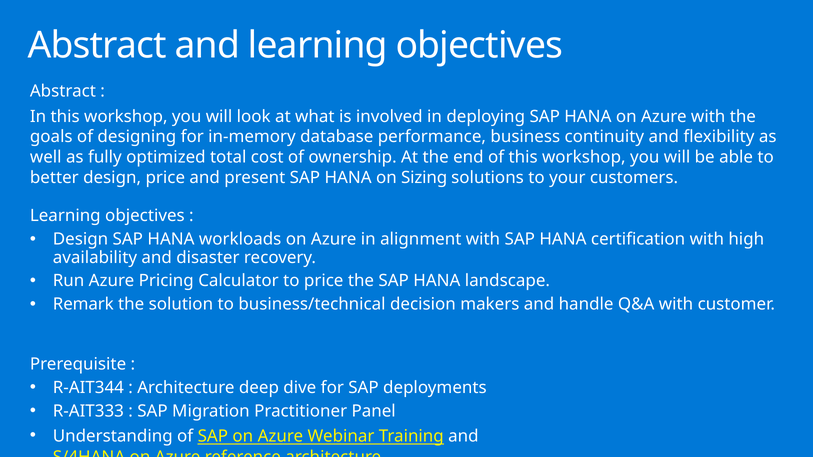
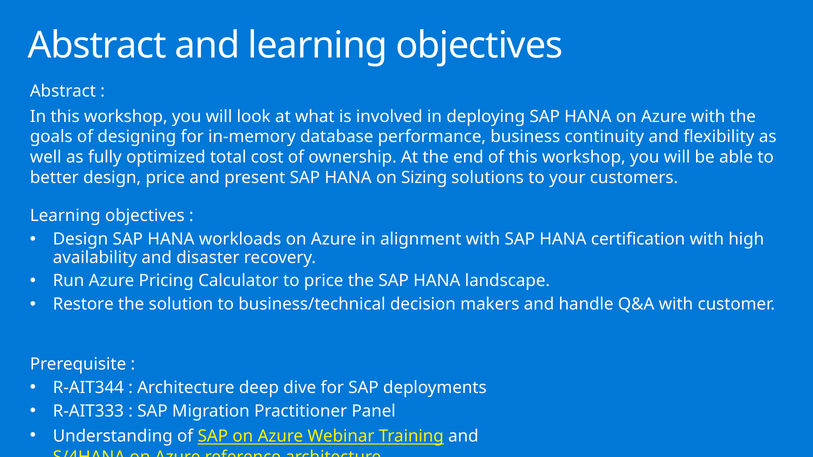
Remark: Remark -> Restore
